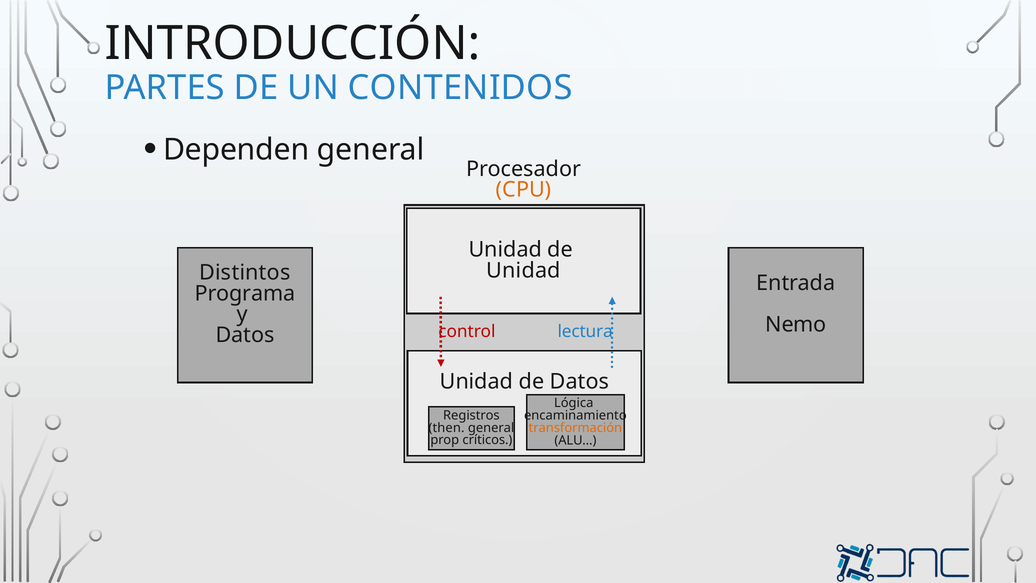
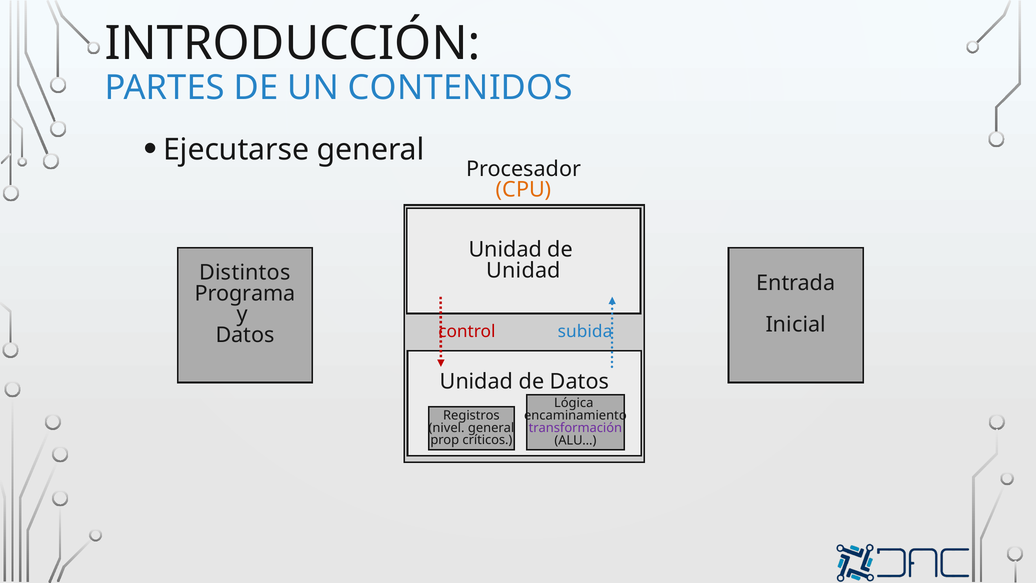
Dependen: Dependen -> Ejecutarse
Nemo: Nemo -> Inicial
lectura: lectura -> subida
then: then -> nivel
transformación colour: orange -> purple
